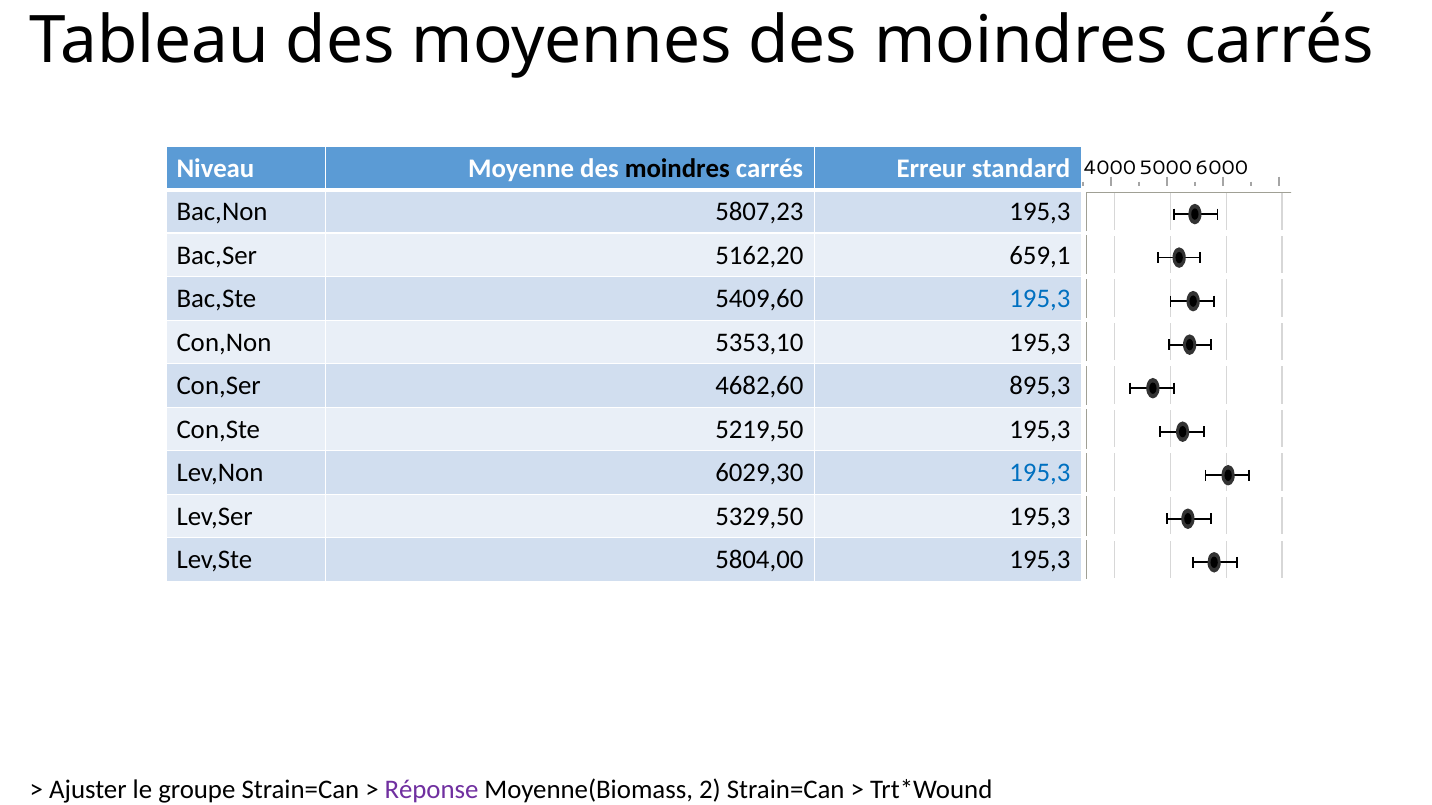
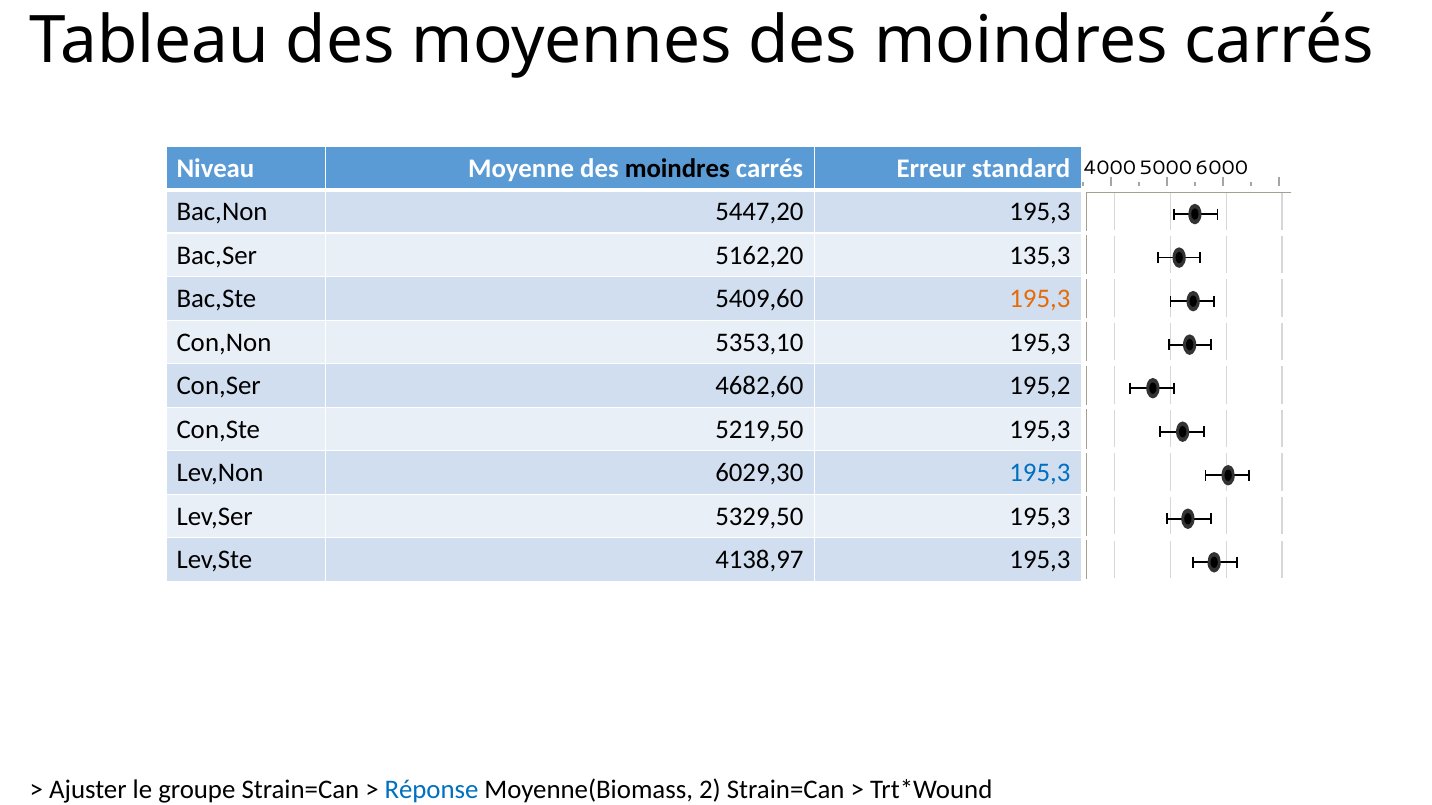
5807,23: 5807,23 -> 5447,20
659,1: 659,1 -> 135,3
195,3 at (1040, 299) colour: blue -> orange
895,3: 895,3 -> 195,2
5804,00: 5804,00 -> 4138,97
Réponse colour: purple -> blue
